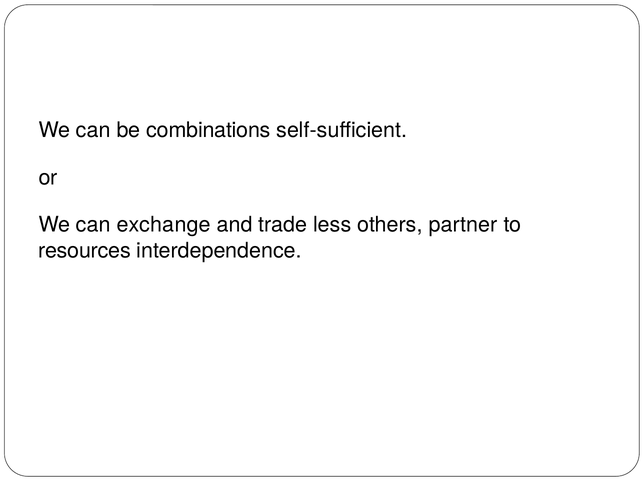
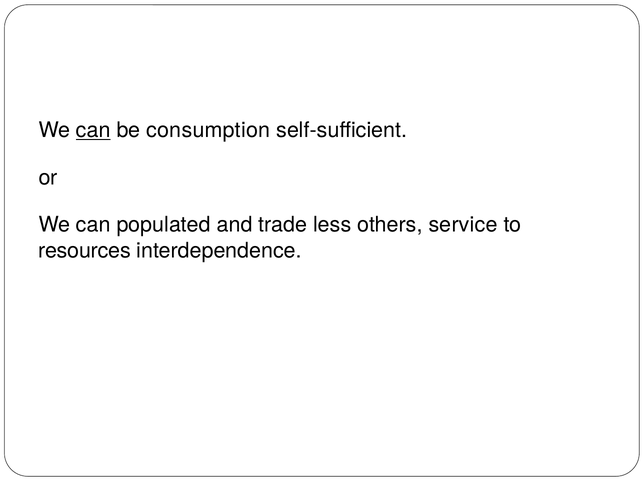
can at (93, 130) underline: none -> present
combinations: combinations -> consumption
exchange: exchange -> populated
partner: partner -> service
